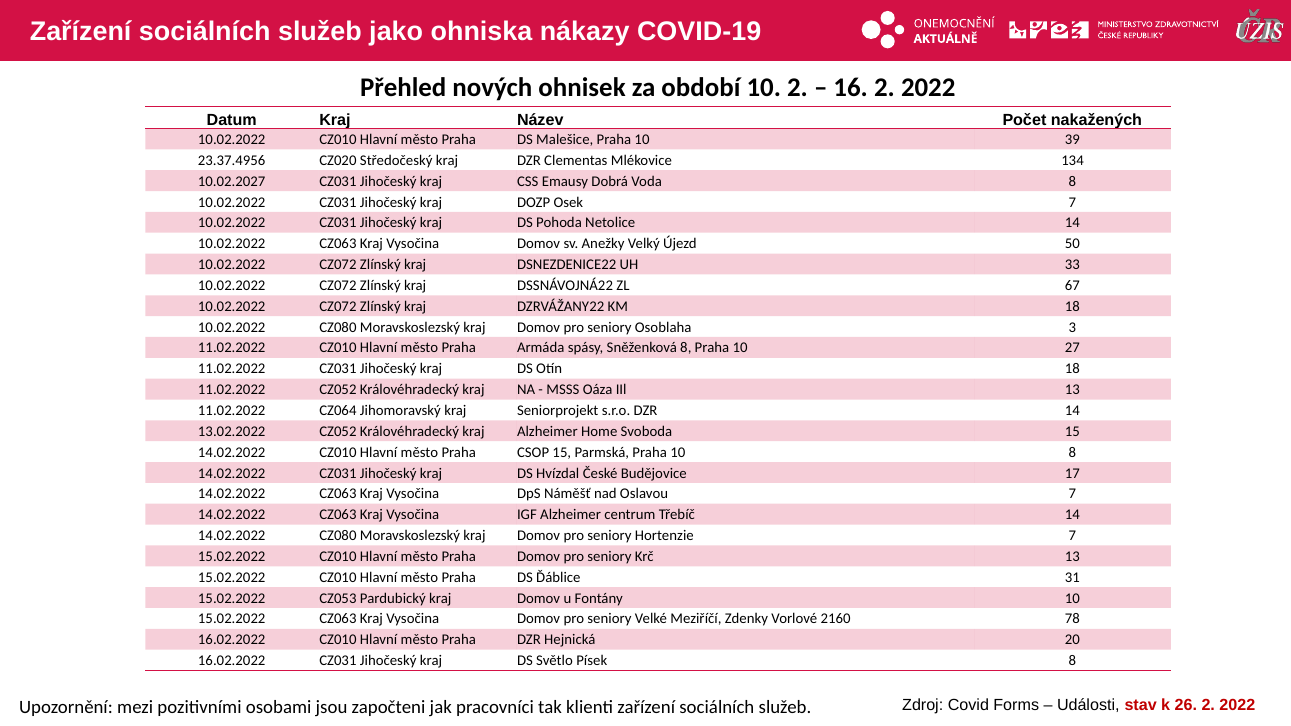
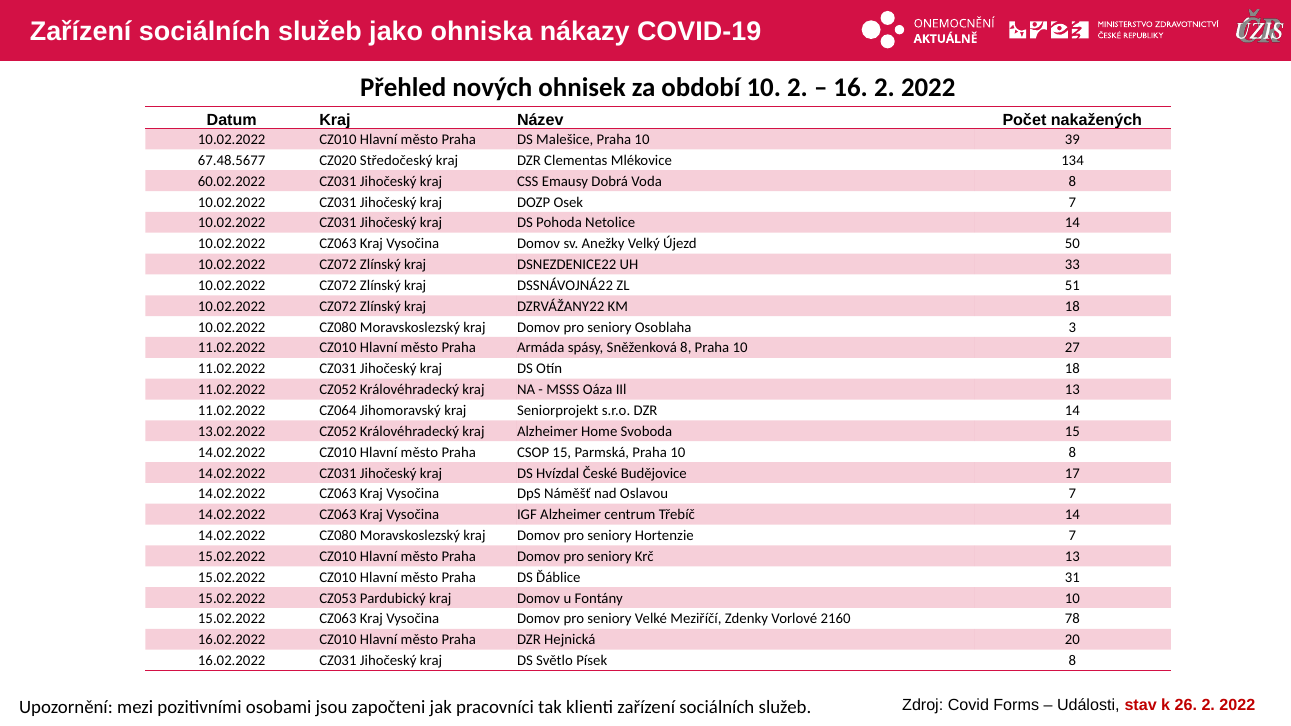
23.37.4956: 23.37.4956 -> 67.48.5677
10.02.2027: 10.02.2027 -> 60.02.2022
67: 67 -> 51
